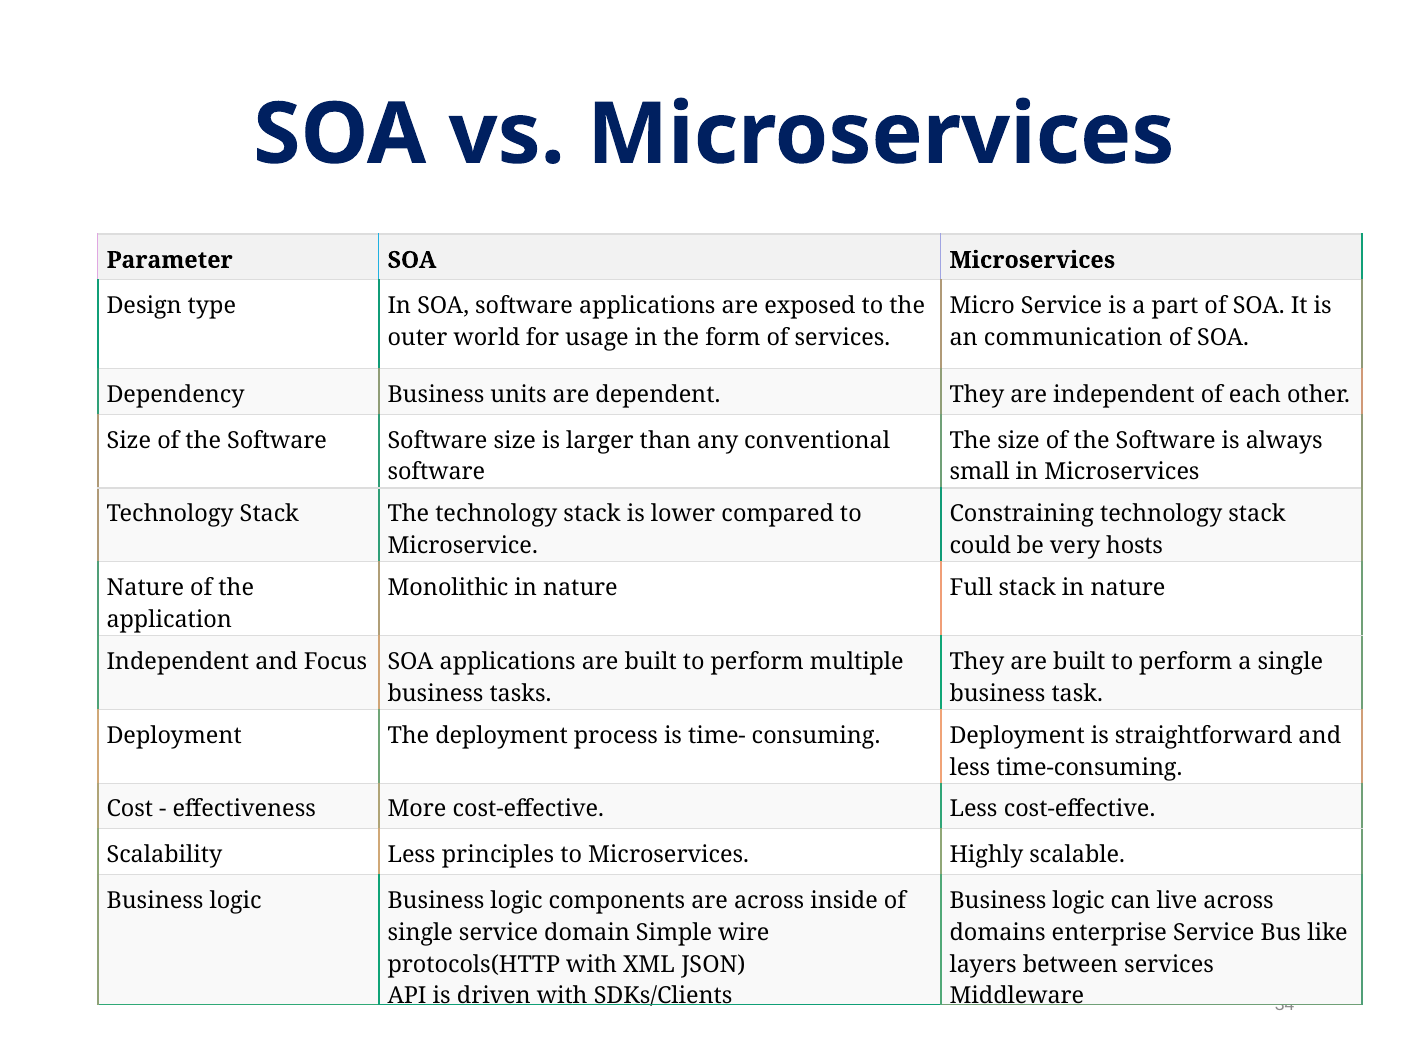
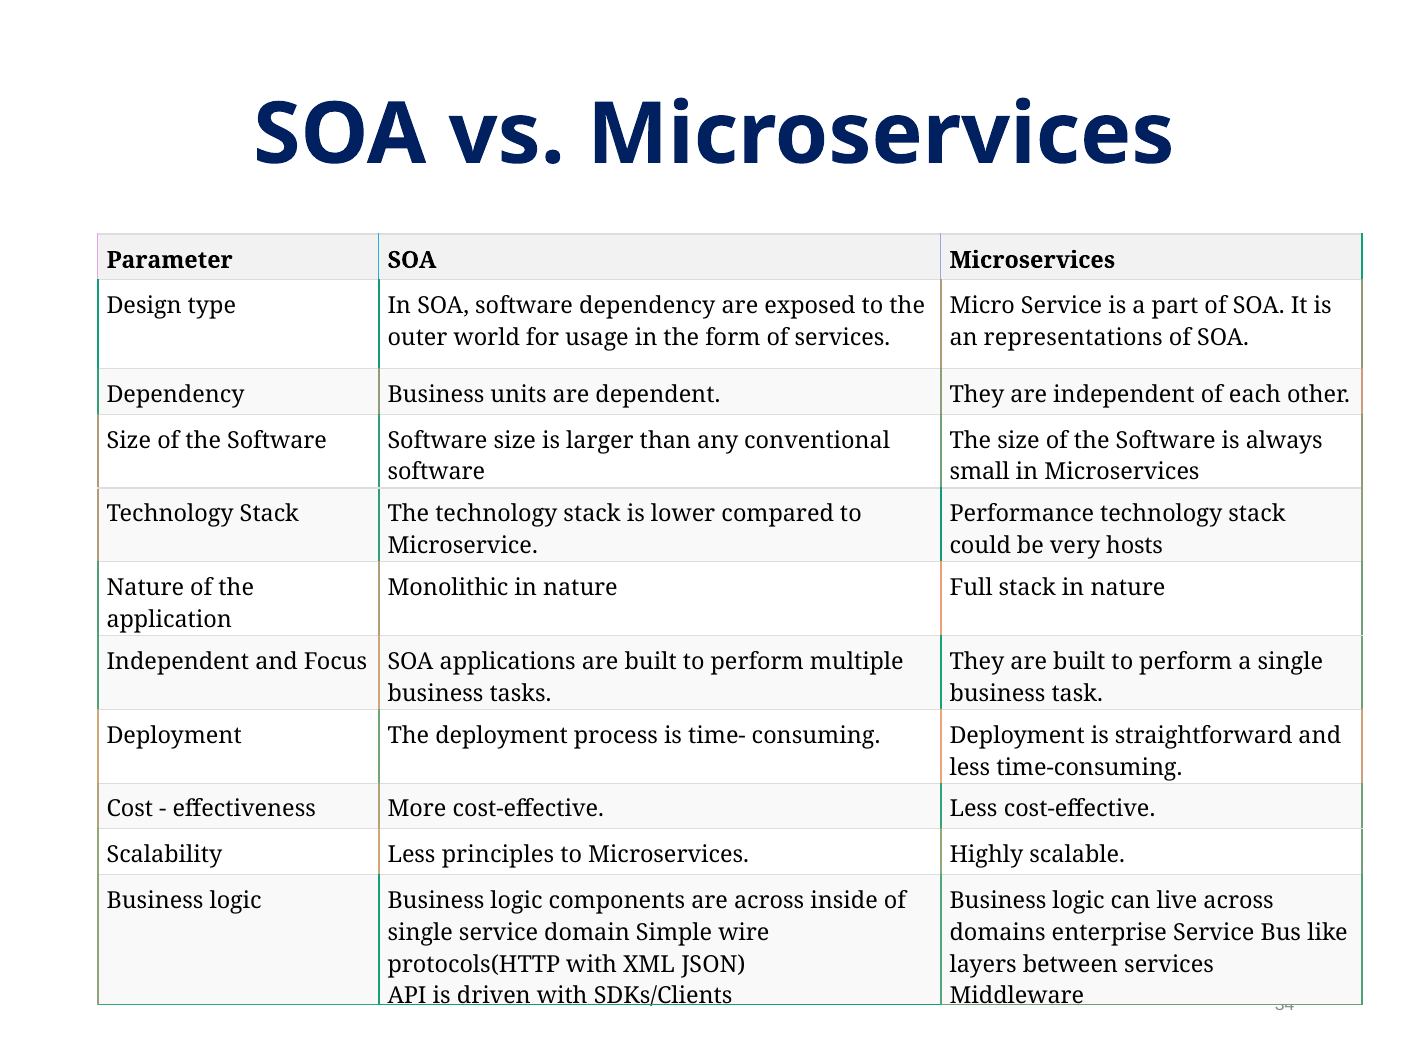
software applications: applications -> dependency
communication: communication -> representations
Constraining: Constraining -> Performance
